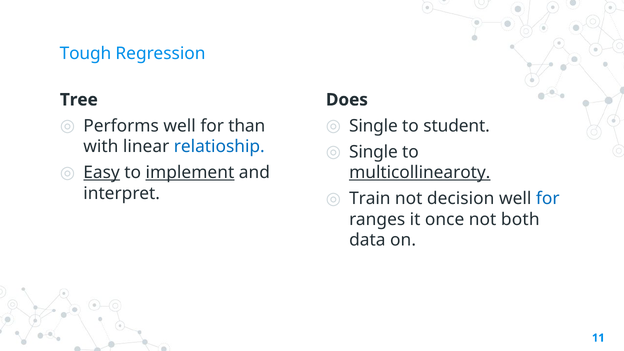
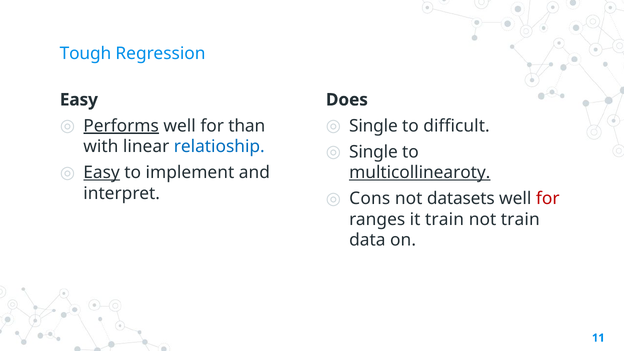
Tree at (79, 100): Tree -> Easy
Performs underline: none -> present
student: student -> difficult
implement underline: present -> none
Train: Train -> Cons
decision: decision -> datasets
for at (548, 199) colour: blue -> red
it once: once -> train
not both: both -> train
